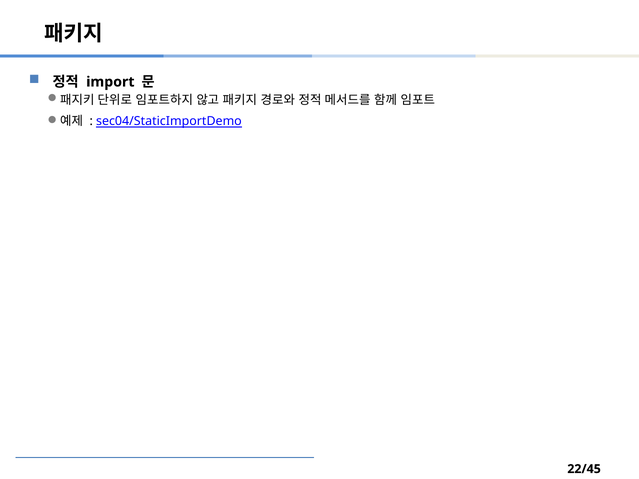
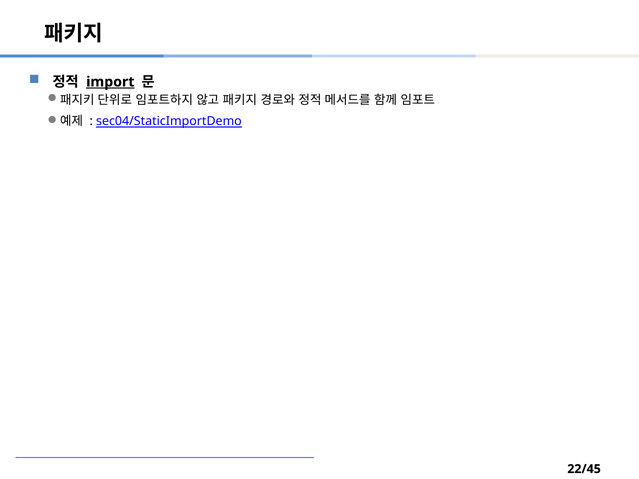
import underline: none -> present
